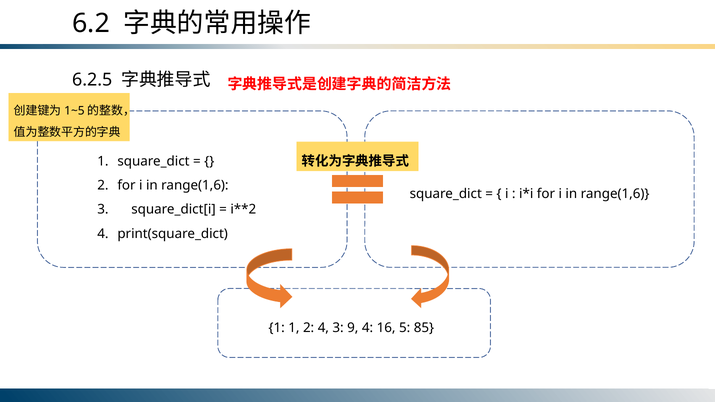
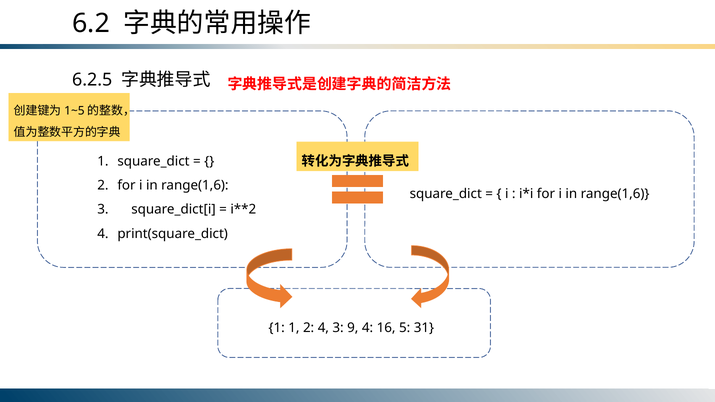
85: 85 -> 31
